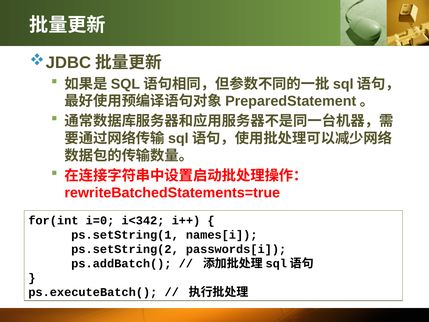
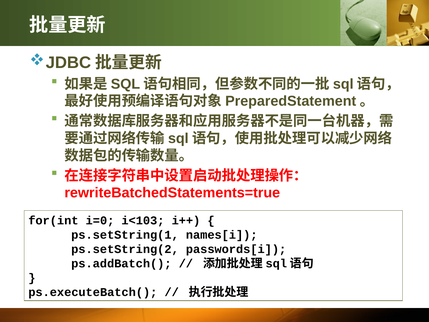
i<342: i<342 -> i<103
